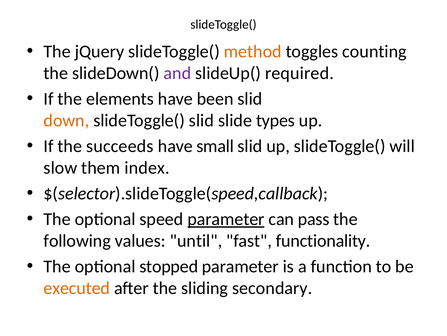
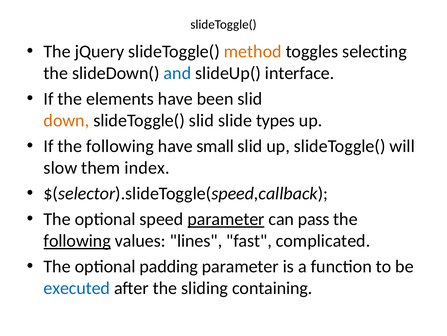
counting: counting -> selecting
and colour: purple -> blue
required: required -> interface
If the succeeds: succeeds -> following
following at (77, 240) underline: none -> present
until: until -> lines
functionality: functionality -> complicated
stopped: stopped -> padding
executed colour: orange -> blue
secondary: secondary -> containing
